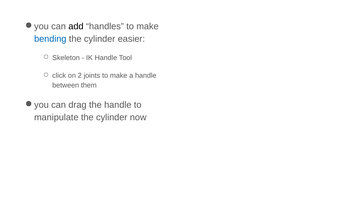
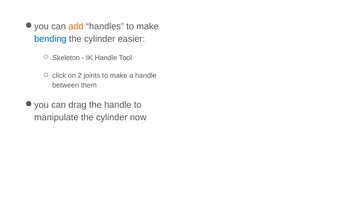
add colour: black -> orange
